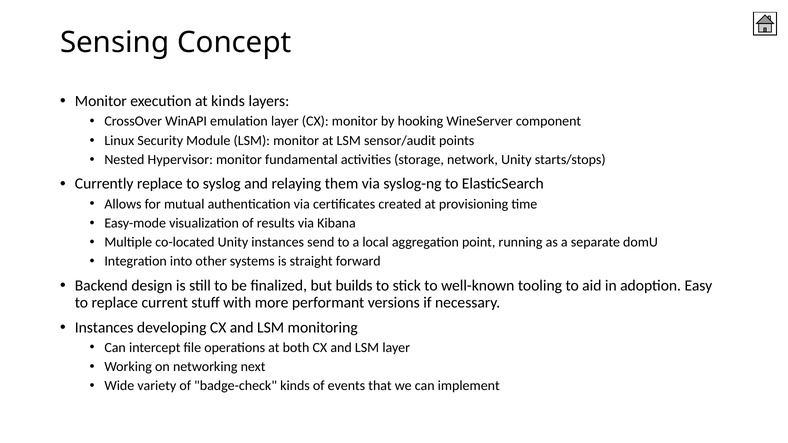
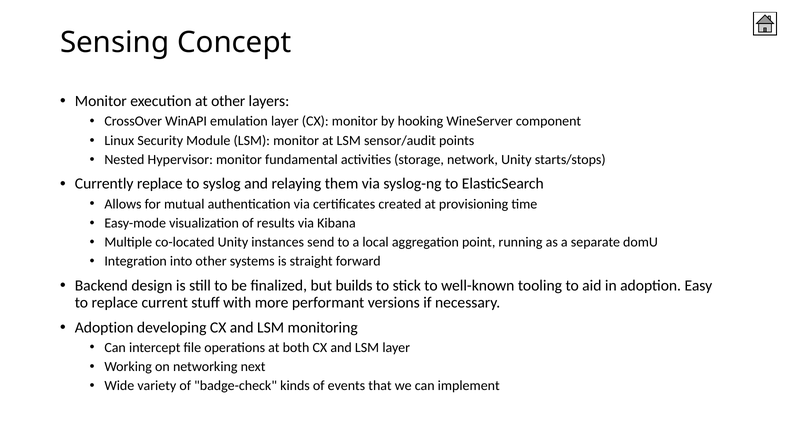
at kinds: kinds -> other
Instances at (104, 328): Instances -> Adoption
